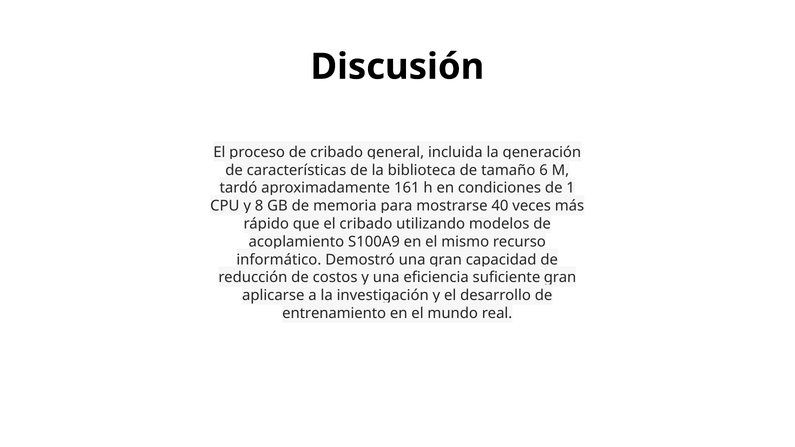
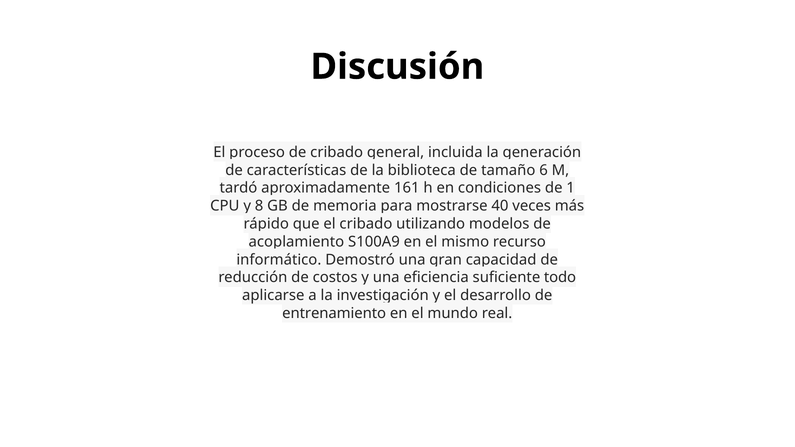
gran at (560, 278): gran -> todo
